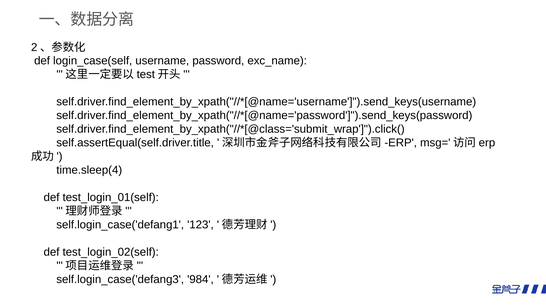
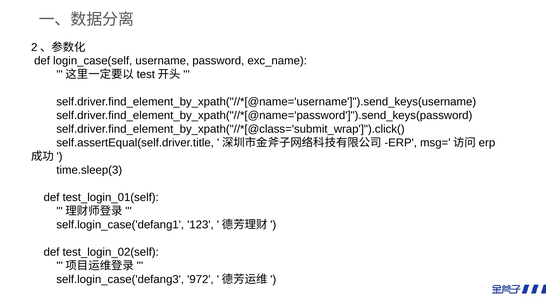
time.sleep(4: time.sleep(4 -> time.sleep(3
984: 984 -> 972
